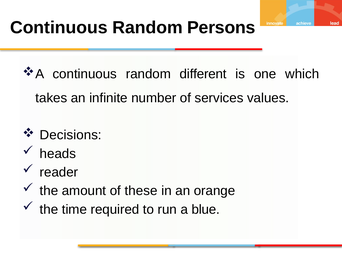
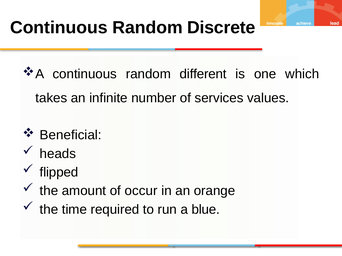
Persons: Persons -> Discrete
Decisions: Decisions -> Beneficial
reader: reader -> flipped
these: these -> occur
